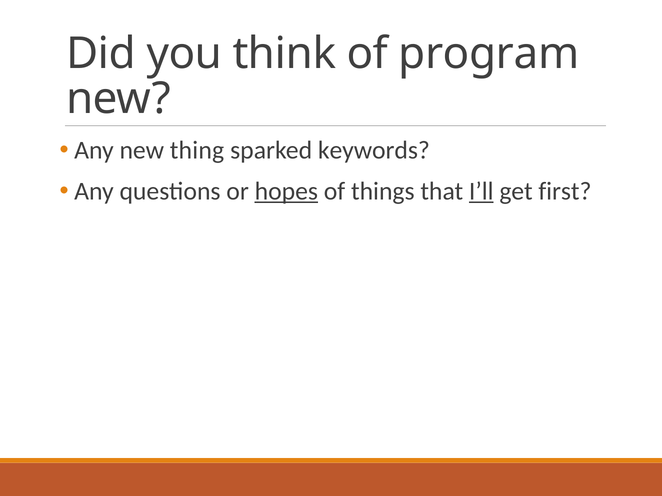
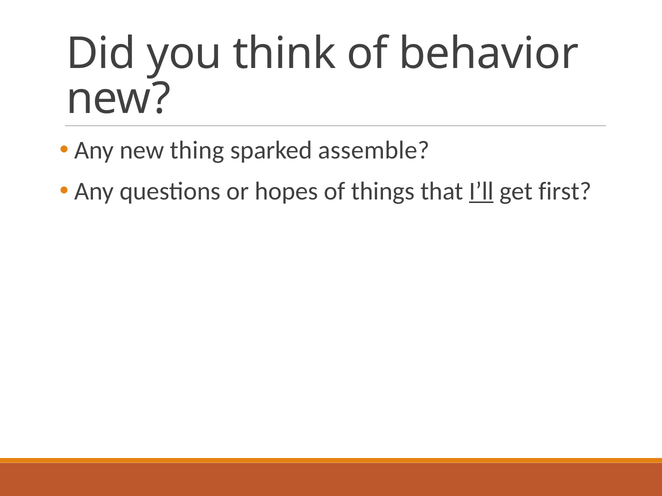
program: program -> behavior
keywords: keywords -> assemble
hopes underline: present -> none
